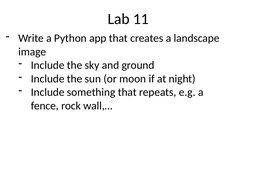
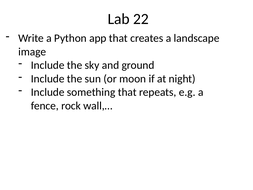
11: 11 -> 22
